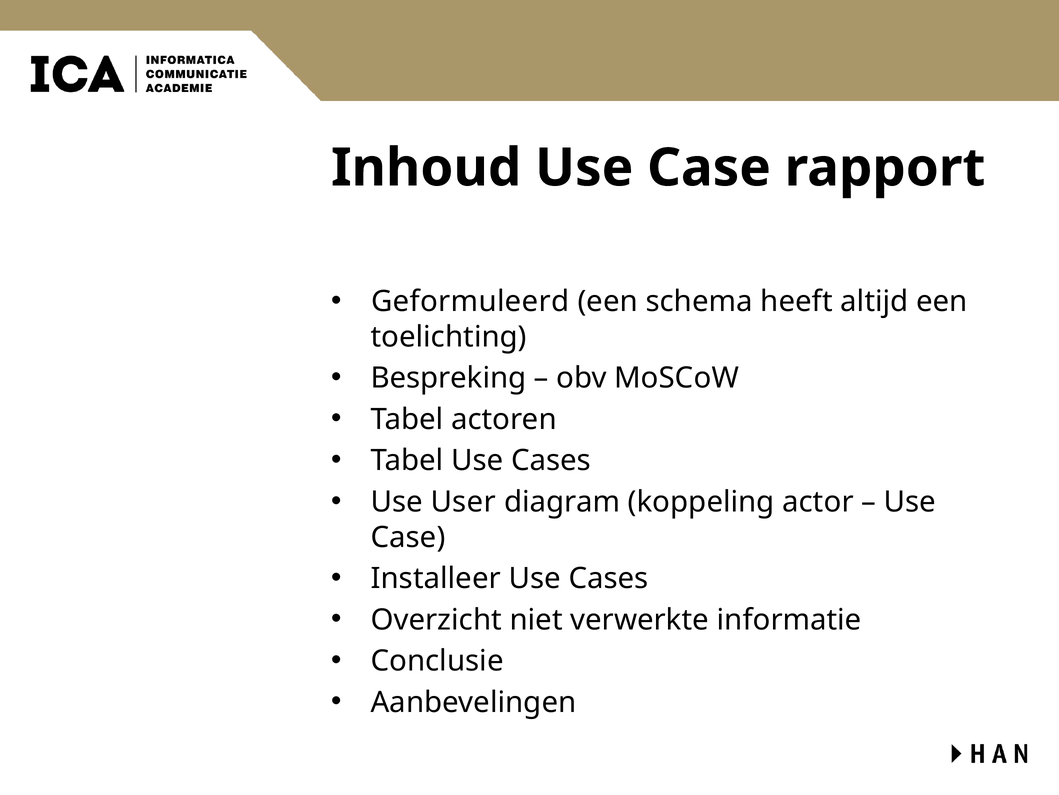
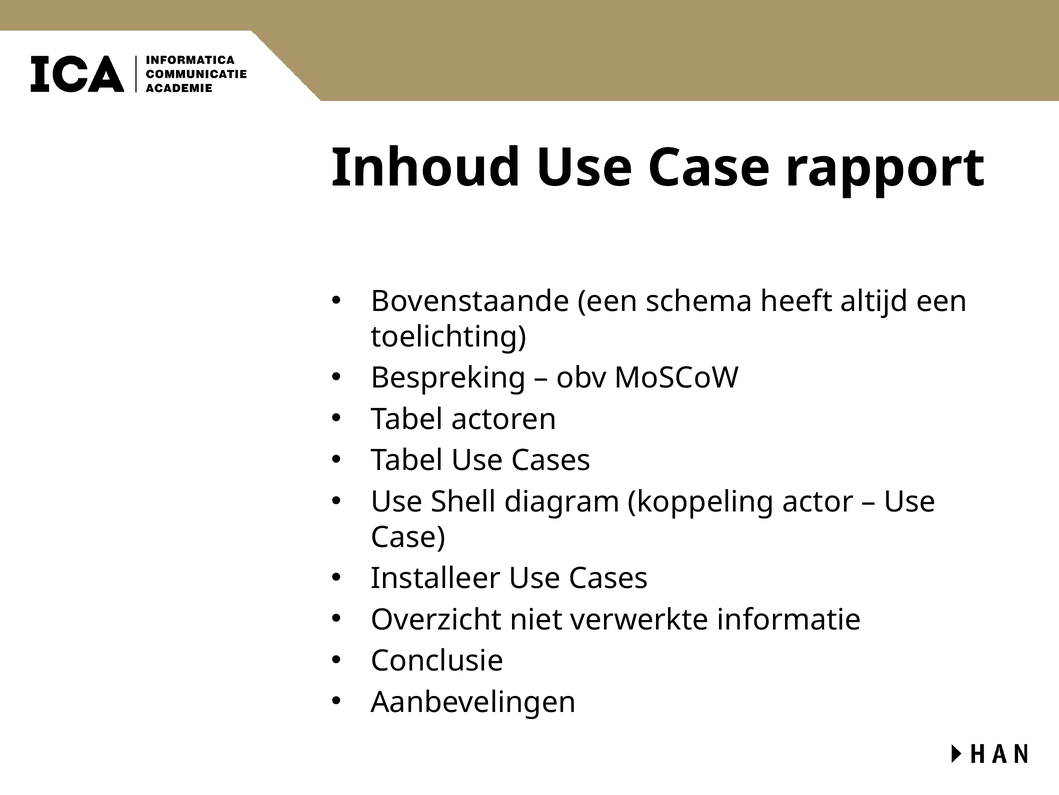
Geformuleerd: Geformuleerd -> Bovenstaande
User: User -> Shell
